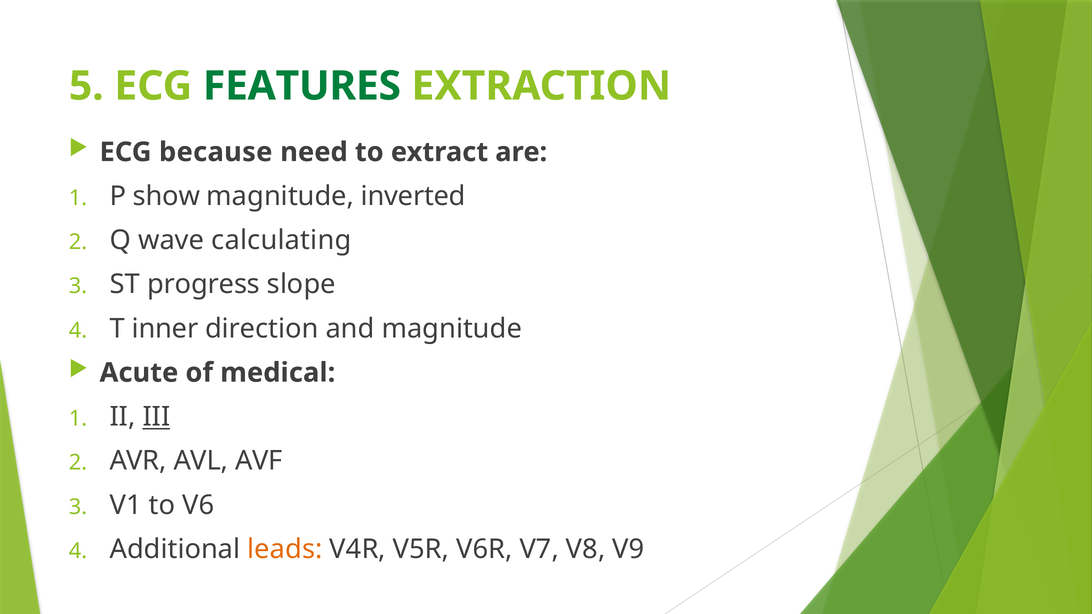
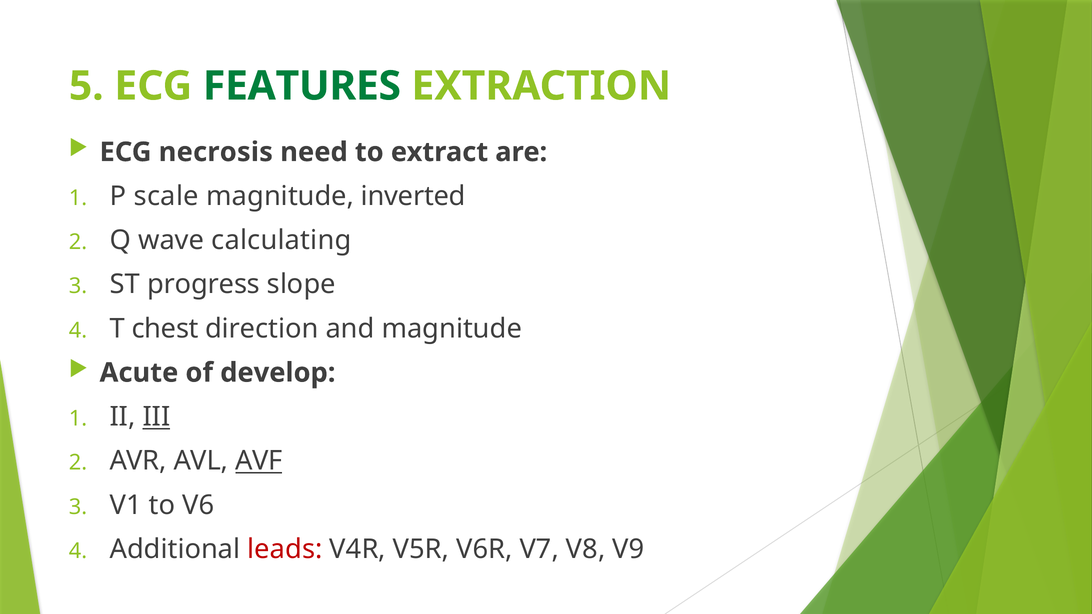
because: because -> necrosis
show: show -> scale
inner: inner -> chest
medical: medical -> develop
AVF underline: none -> present
leads colour: orange -> red
